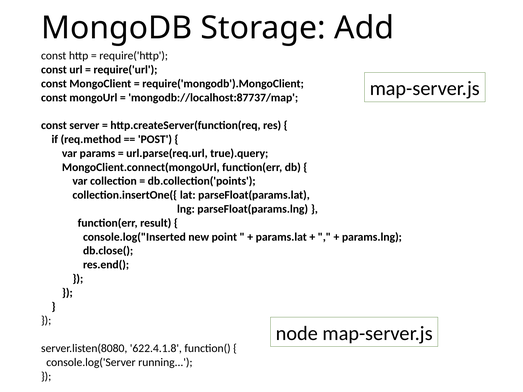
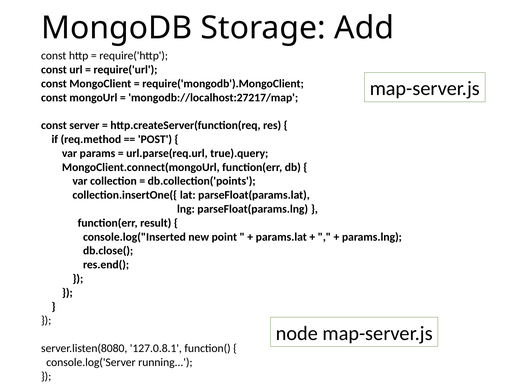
mongodb://localhost:87737/map: mongodb://localhost:87737/map -> mongodb://localhost:27217/map
622.4.1.8: 622.4.1.8 -> 127.0.8.1
